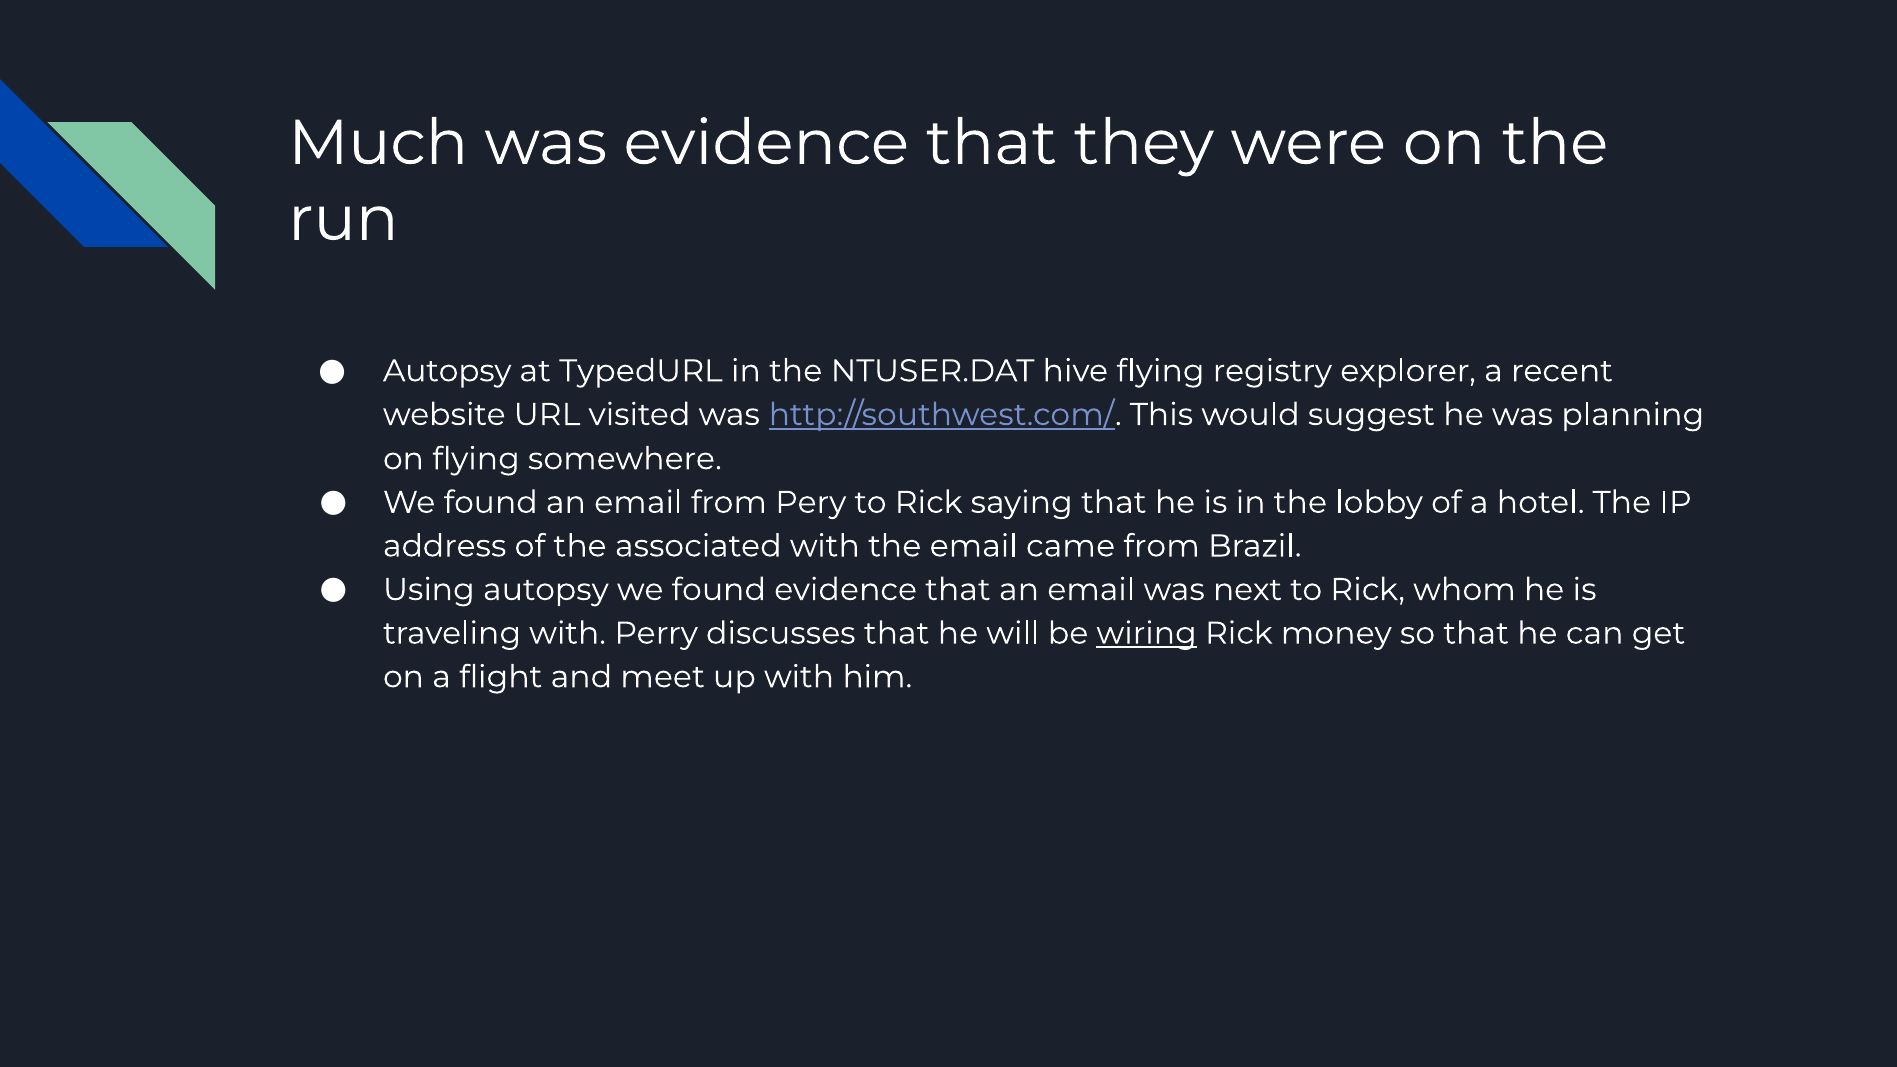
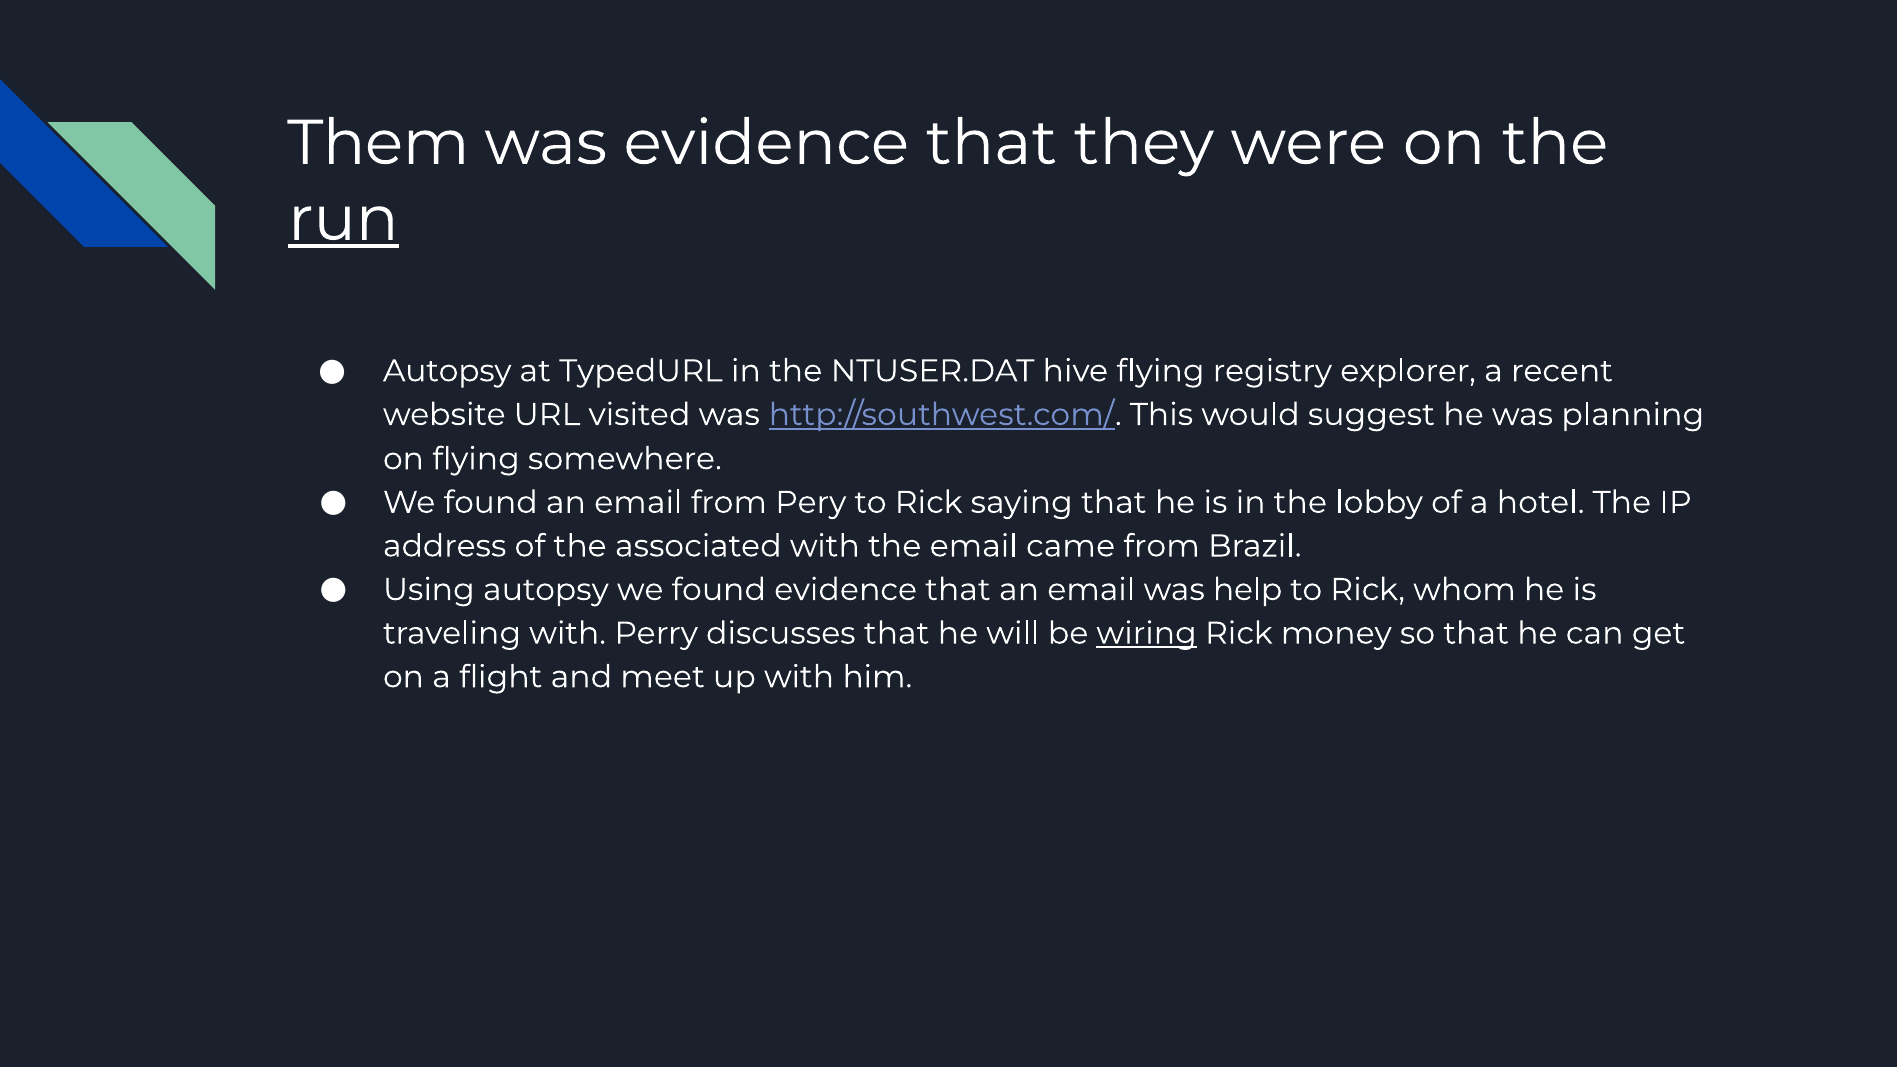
Much: Much -> Them
run underline: none -> present
next: next -> help
